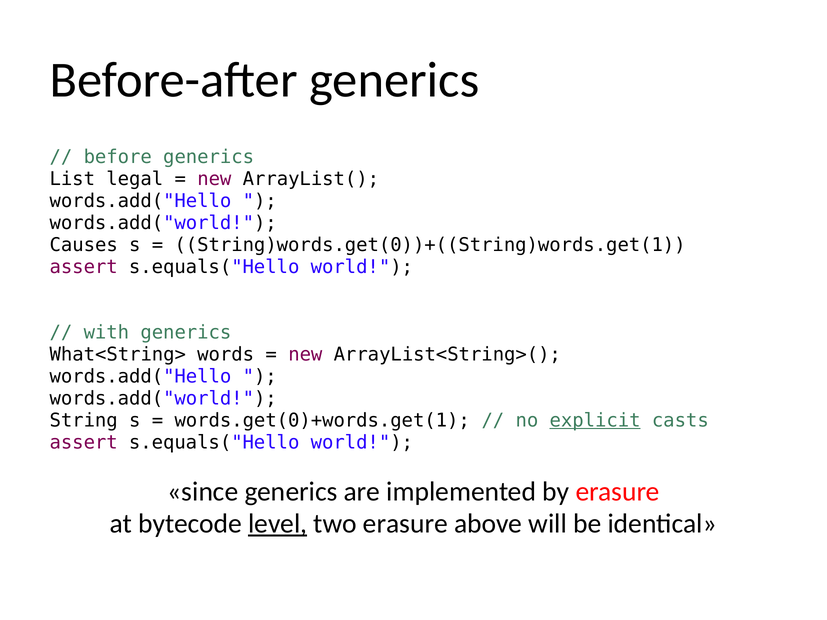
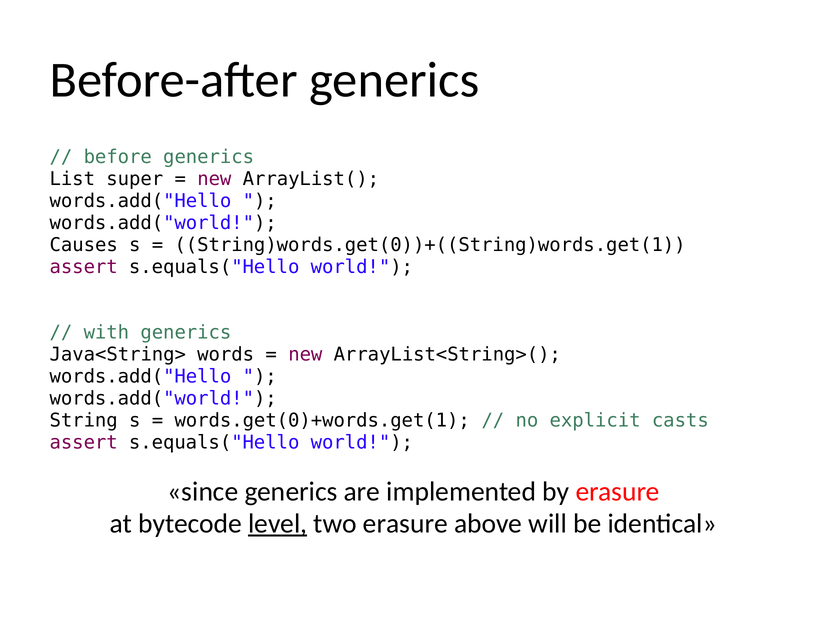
legal: legal -> super
What<String>: What<String> -> Java<String>
explicit underline: present -> none
